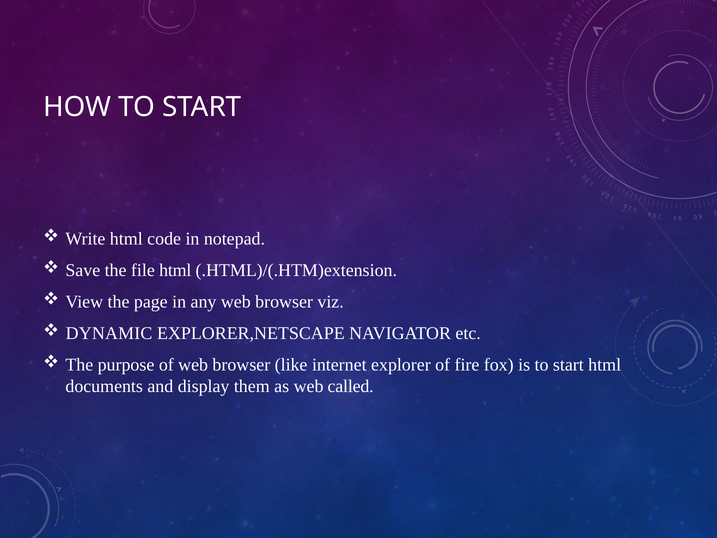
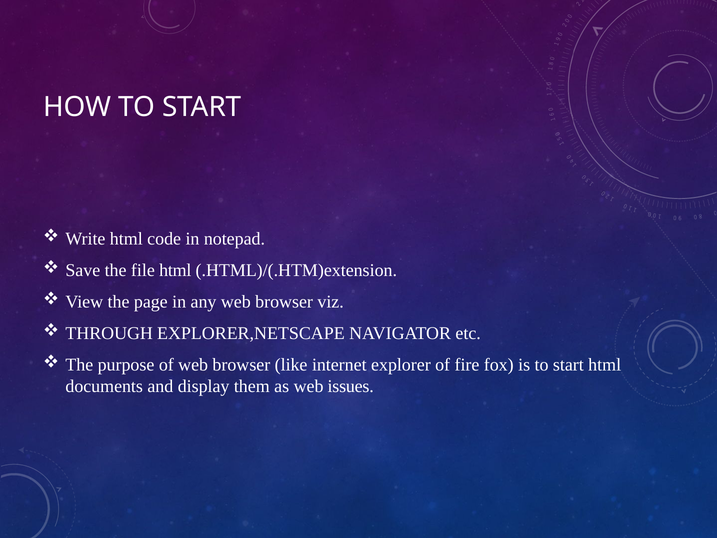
DYNAMIC: DYNAMIC -> THROUGH
called: called -> issues
